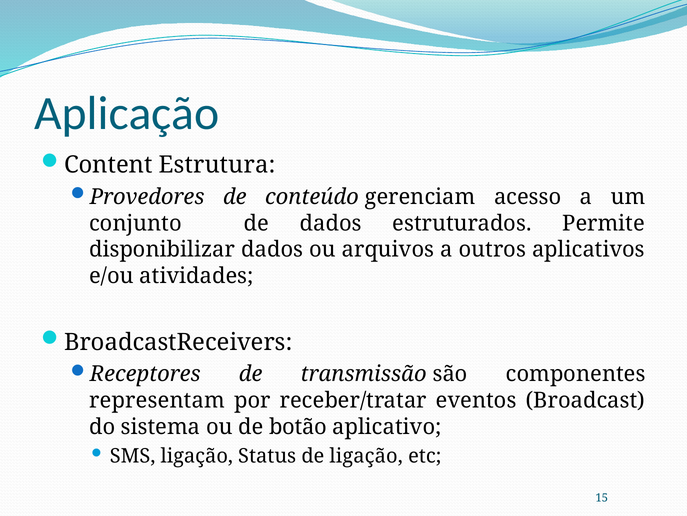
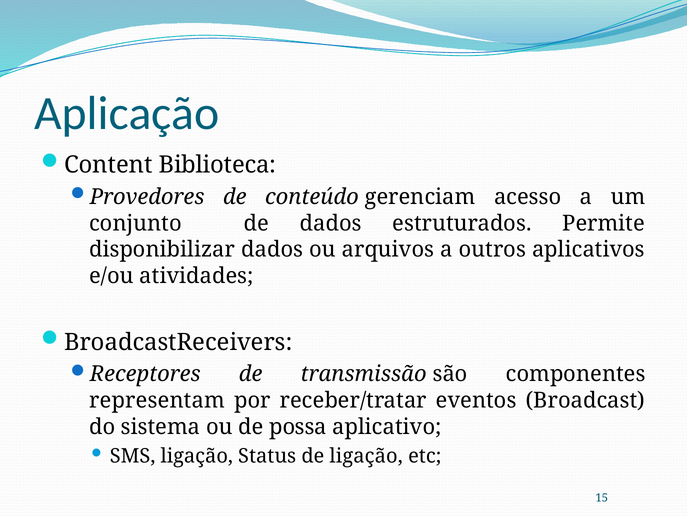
Estrutura: Estrutura -> Biblioteca
botão: botão -> possa
